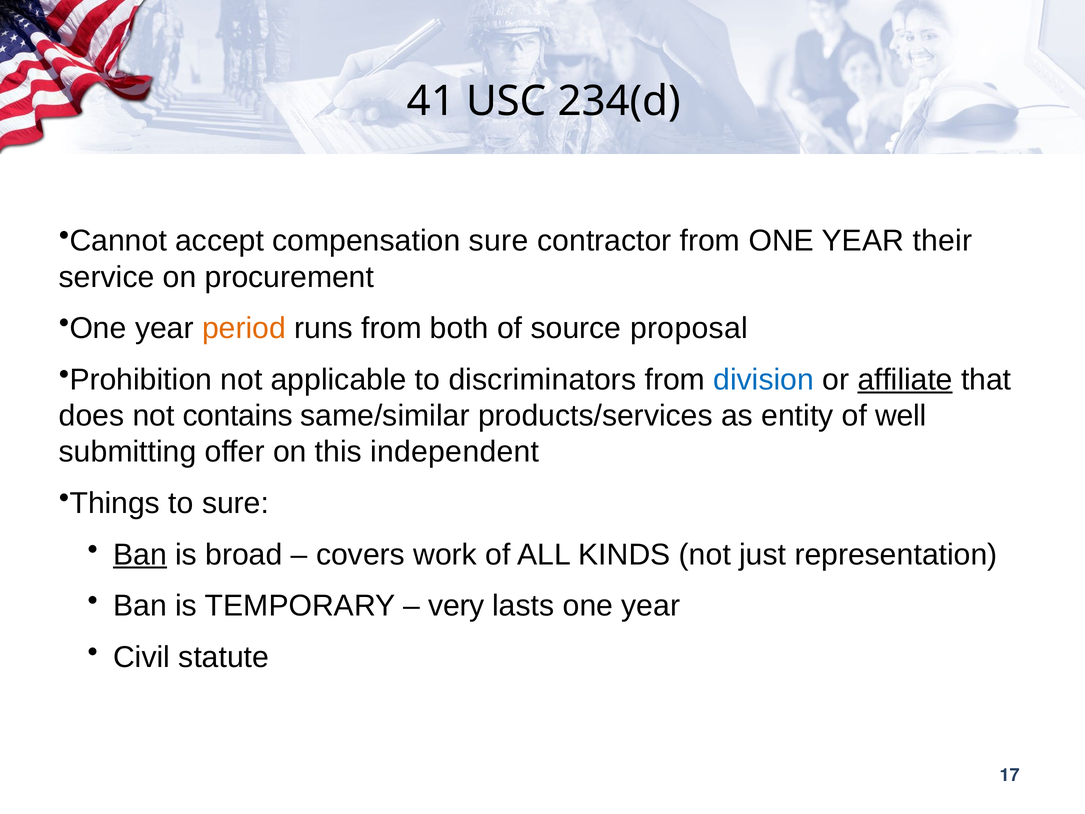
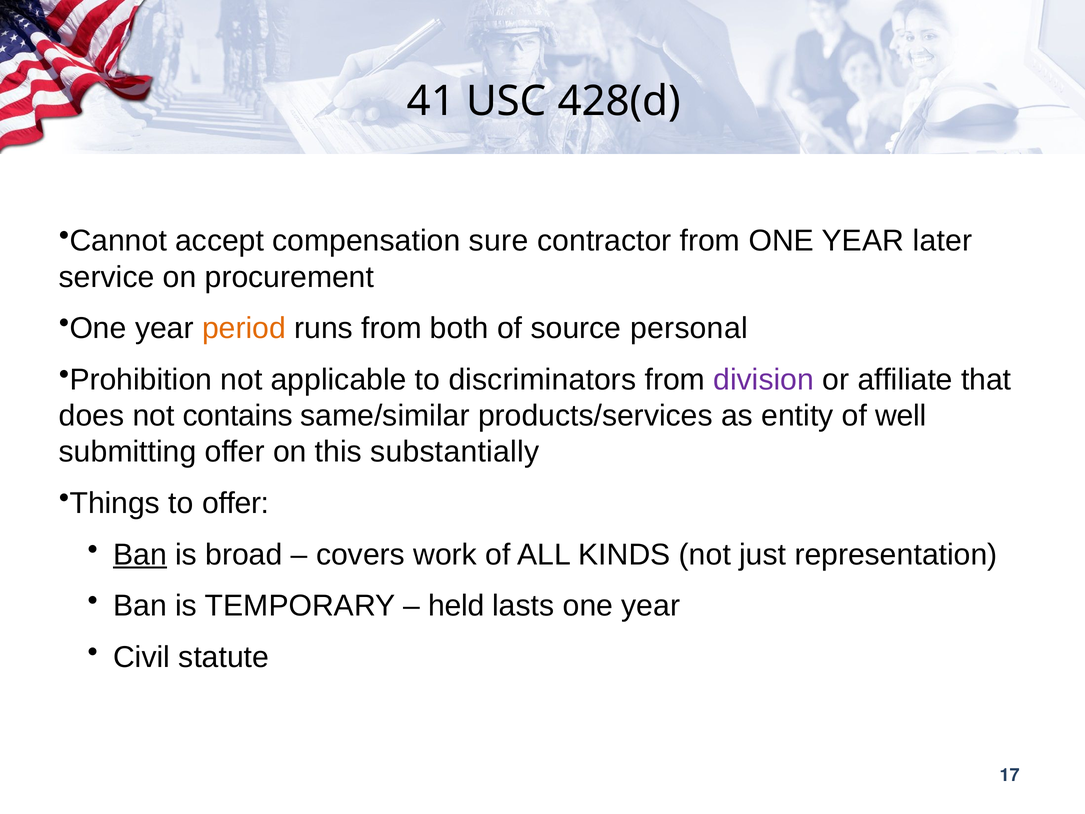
234(d: 234(d -> 428(d
their: their -> later
proposal: proposal -> personal
division colour: blue -> purple
affiliate underline: present -> none
independent: independent -> substantially
to sure: sure -> offer
very: very -> held
